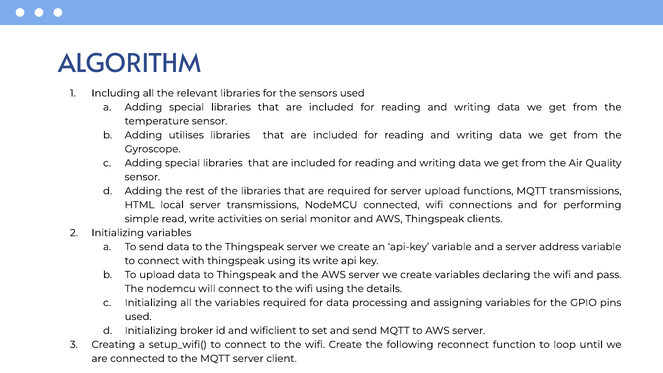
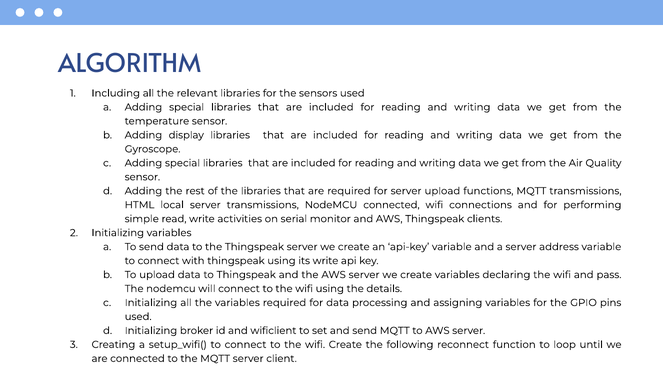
utilises: utilises -> display
